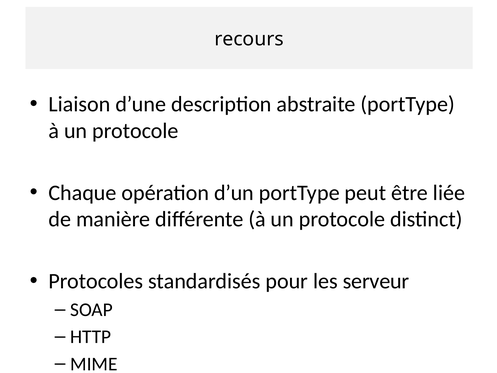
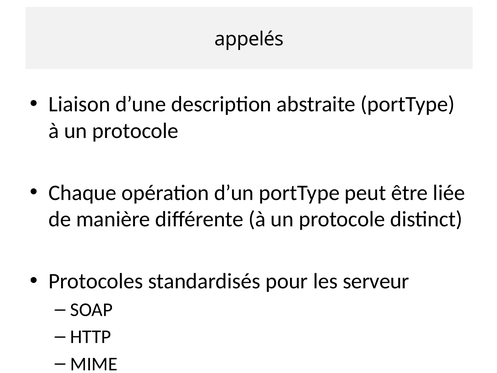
recours: recours -> appelés
